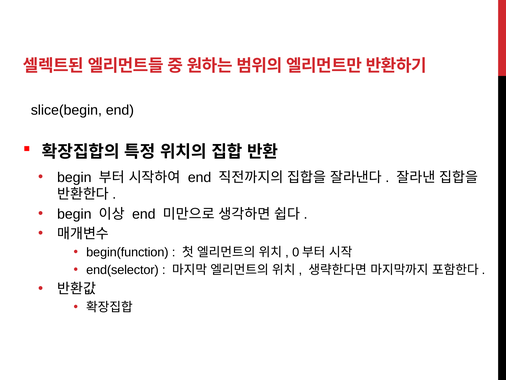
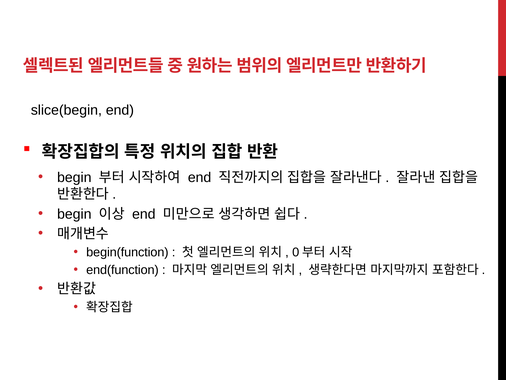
end(selector: end(selector -> end(function
